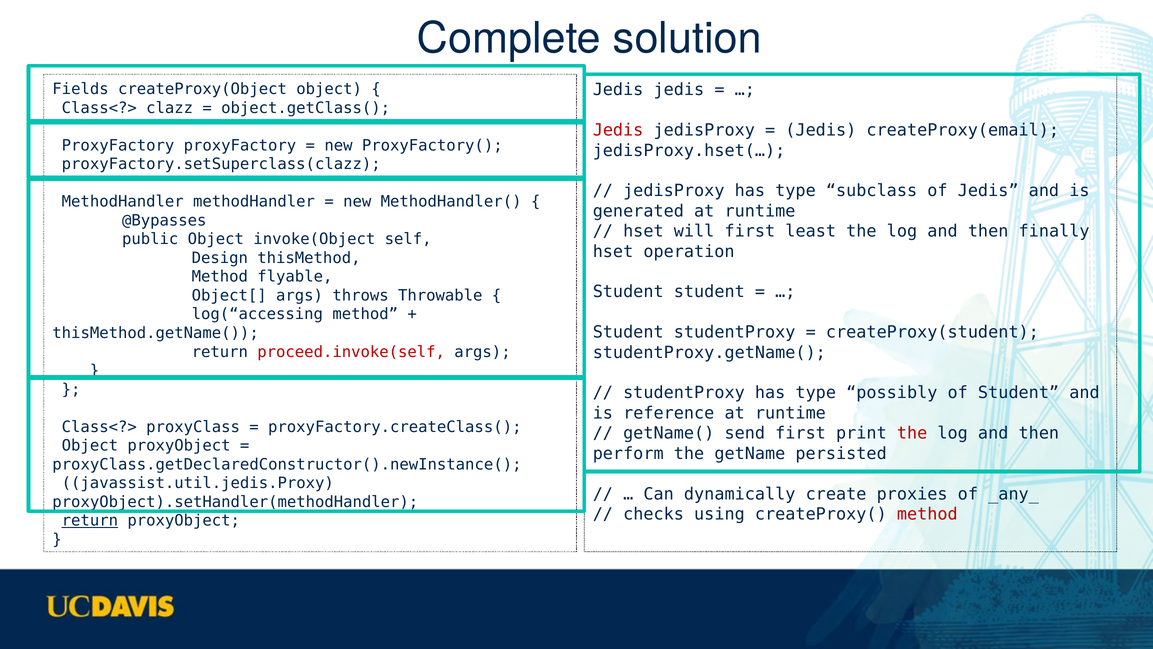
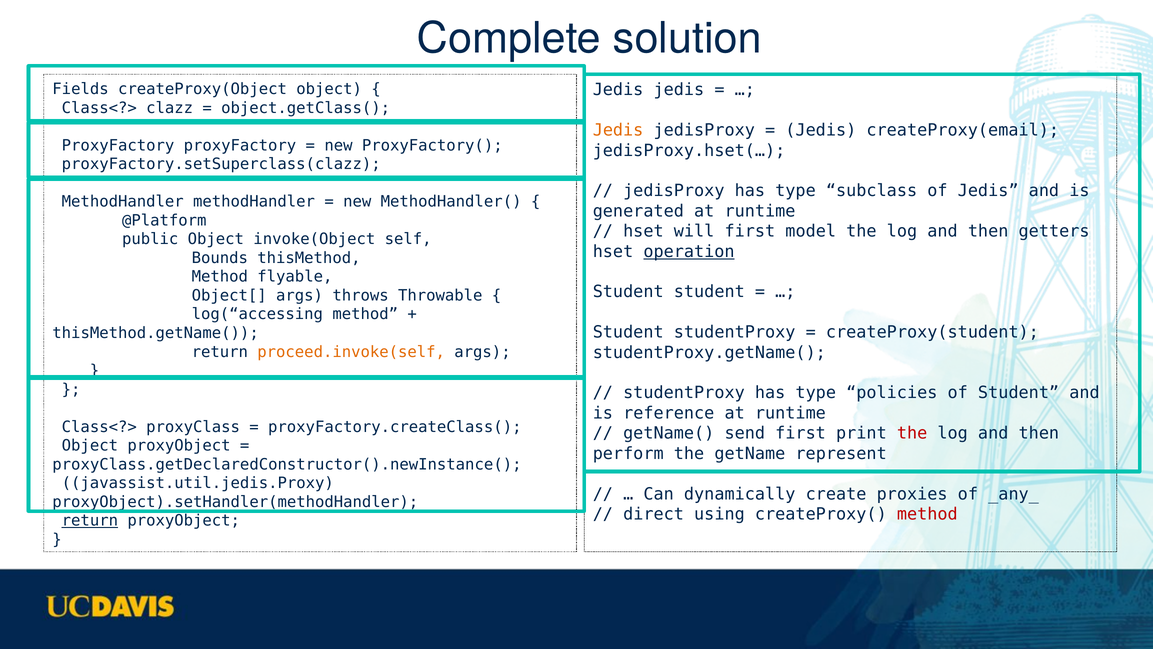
Jedis at (618, 130) colour: red -> orange
@Bypasses: @Bypasses -> @Platform
least: least -> model
finally: finally -> getters
operation underline: none -> present
Design: Design -> Bounds
proceed.invoke(self colour: red -> orange
possibly: possibly -> policies
persisted: persisted -> represent
checks: checks -> direct
